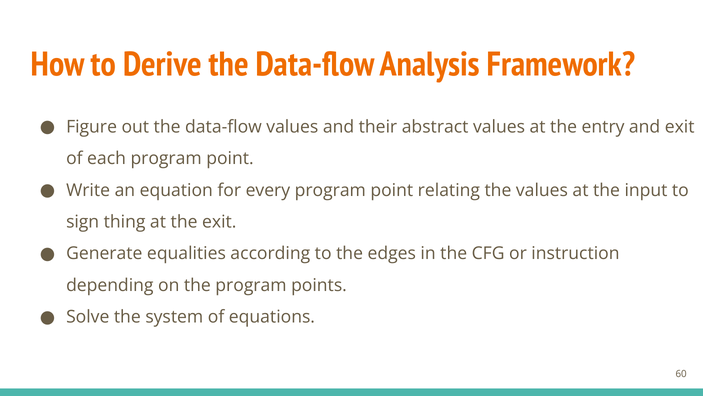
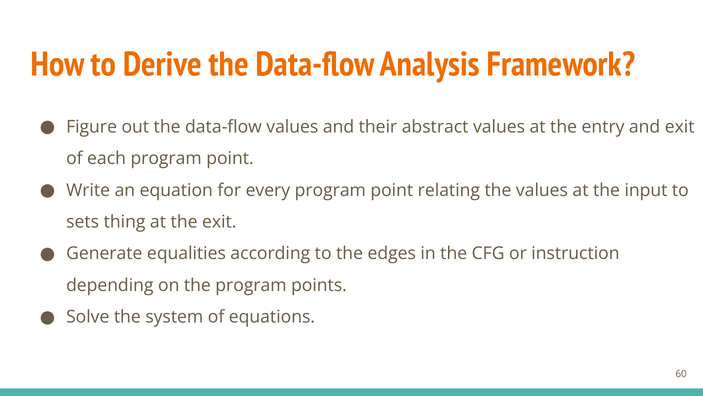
sign: sign -> sets
